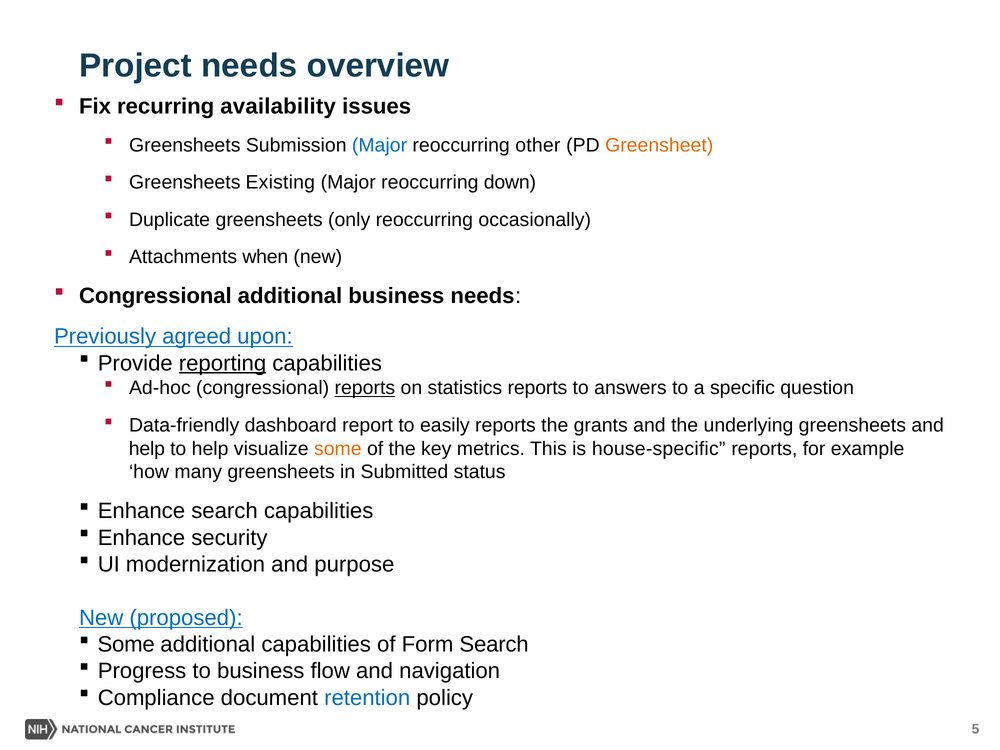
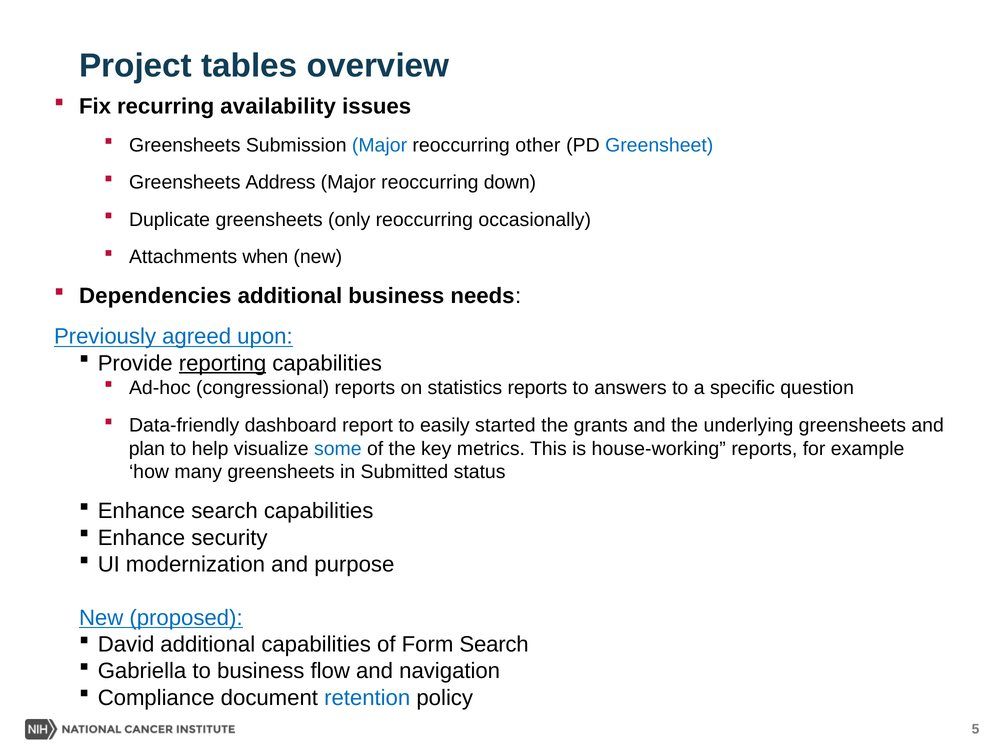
Project needs: needs -> tables
Greensheet colour: orange -> blue
Existing: Existing -> Address
Congressional at (155, 296): Congressional -> Dependencies
reports at (365, 388) underline: present -> none
easily reports: reports -> started
help at (147, 449): help -> plan
some at (338, 449) colour: orange -> blue
house-specific: house-specific -> house-working
Some at (126, 644): Some -> David
Progress: Progress -> Gabriella
